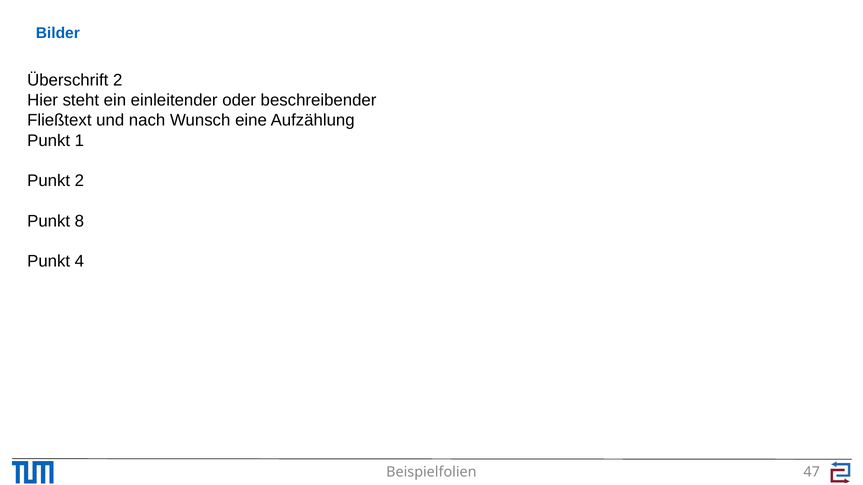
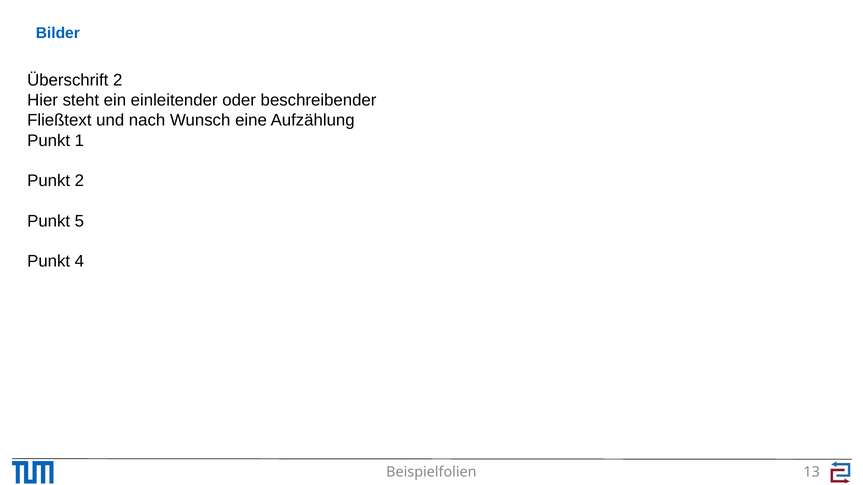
8: 8 -> 5
47: 47 -> 13
